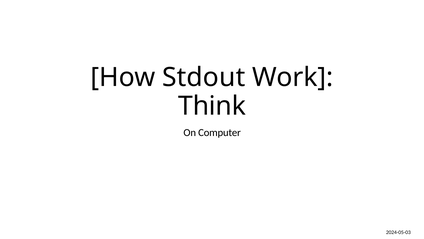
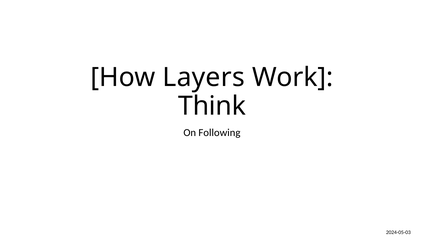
Stdout: Stdout -> Layers
Computer: Computer -> Following
